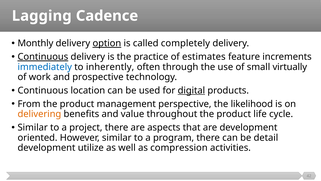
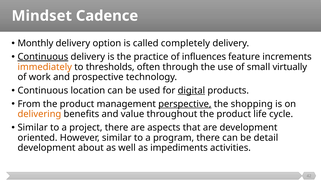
Lagging: Lagging -> Mindset
option underline: present -> none
estimates: estimates -> influences
immediately colour: blue -> orange
inherently: inherently -> thresholds
perspective underline: none -> present
likelihood: likelihood -> shopping
utilize: utilize -> about
compression: compression -> impediments
